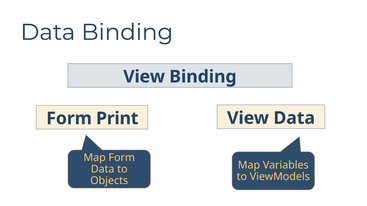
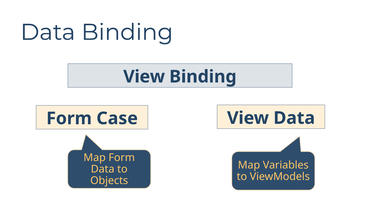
Print: Print -> Case
